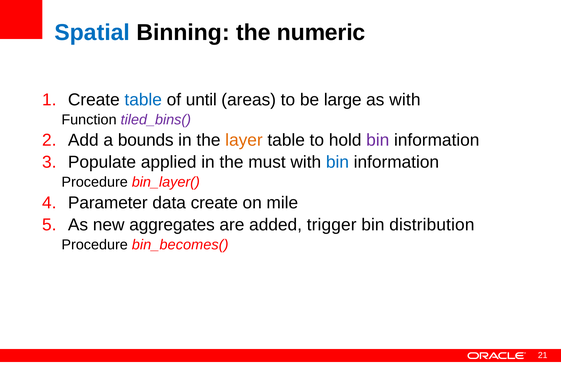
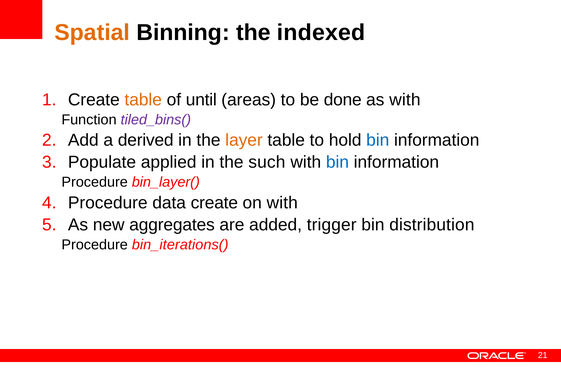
Spatial colour: blue -> orange
numeric: numeric -> indexed
table at (143, 100) colour: blue -> orange
large: large -> done
bounds: bounds -> derived
bin at (378, 140) colour: purple -> blue
must: must -> such
Parameter at (108, 203): Parameter -> Procedure
on mile: mile -> with
bin_becomes(: bin_becomes( -> bin_iterations(
